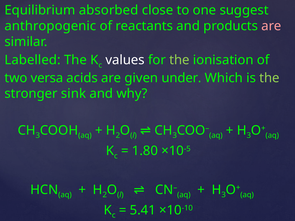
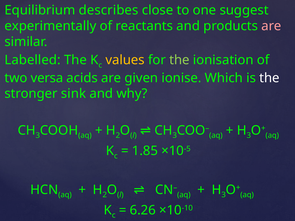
absorbed: absorbed -> describes
anthropogenic: anthropogenic -> experimentally
values colour: white -> yellow
under: under -> ionise
the at (269, 78) colour: light green -> white
1.80: 1.80 -> 1.85
5.41: 5.41 -> 6.26
